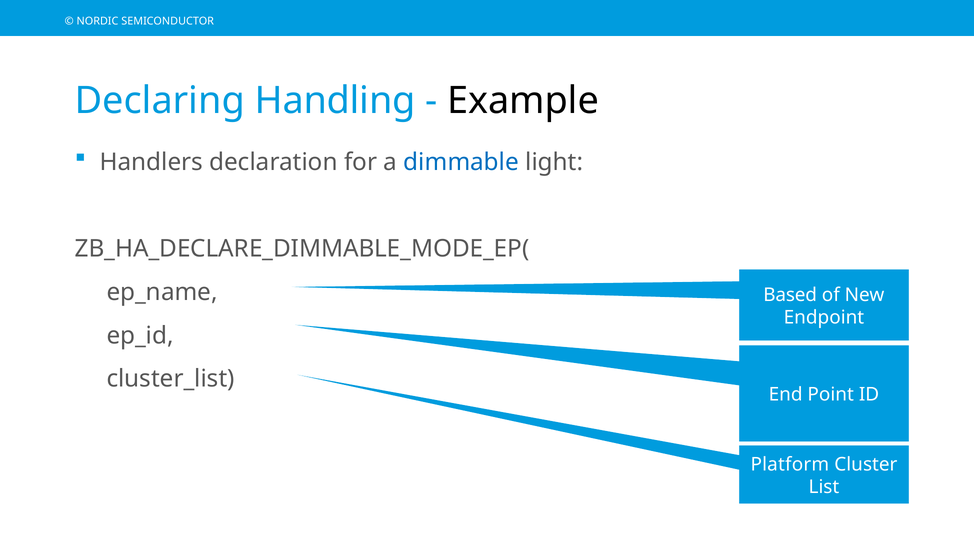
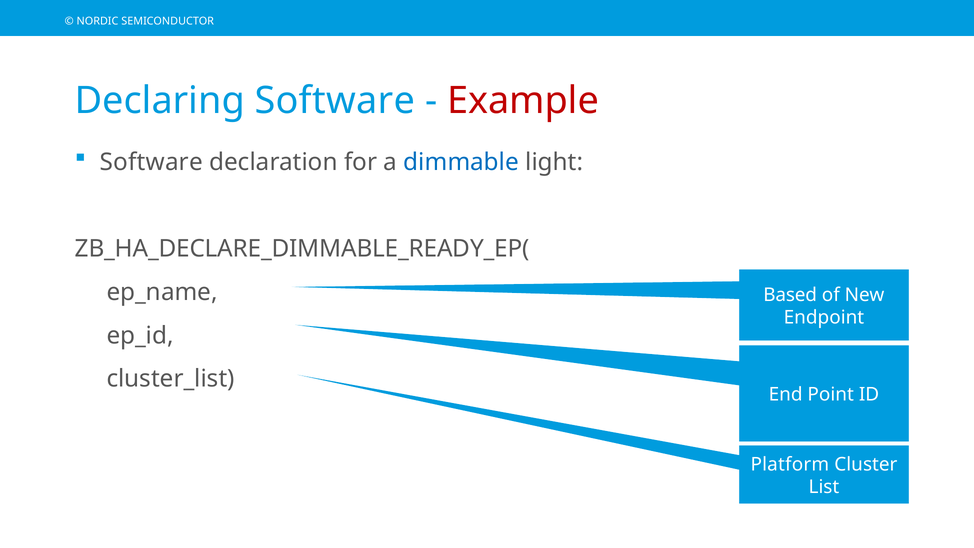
Declaring Handling: Handling -> Software
Example colour: black -> red
Handlers at (151, 162): Handlers -> Software
ZB_HA_DECLARE_DIMMABLE_MODE_EP(: ZB_HA_DECLARE_DIMMABLE_MODE_EP( -> ZB_HA_DECLARE_DIMMABLE_READY_EP(
